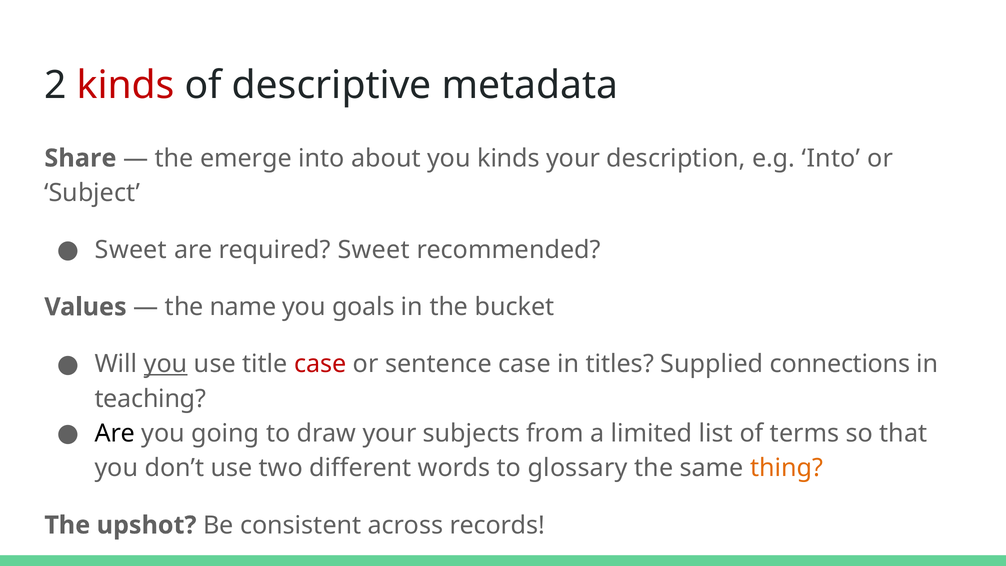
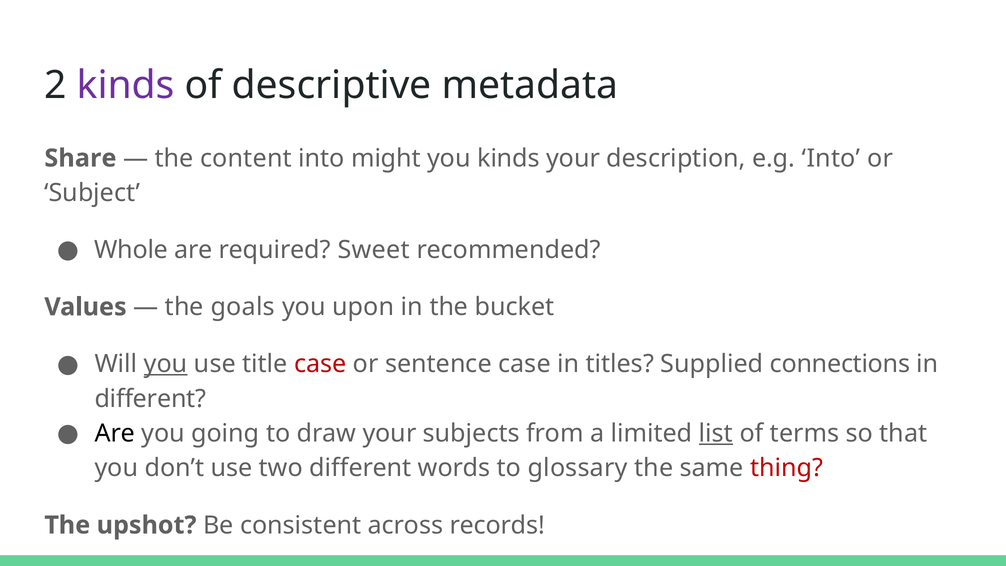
kinds at (126, 85) colour: red -> purple
emerge: emerge -> content
about: about -> might
Sweet at (131, 250): Sweet -> Whole
name: name -> goals
goals: goals -> upon
teaching at (150, 399): teaching -> different
list underline: none -> present
thing colour: orange -> red
